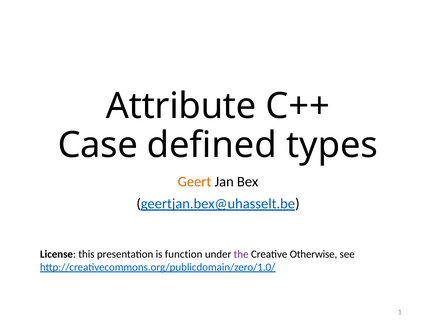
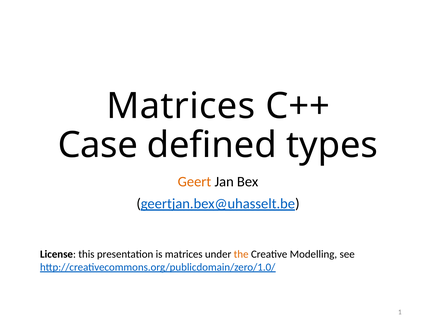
Attribute at (181, 106): Attribute -> Matrices
is function: function -> matrices
the colour: purple -> orange
Otherwise: Otherwise -> Modelling
